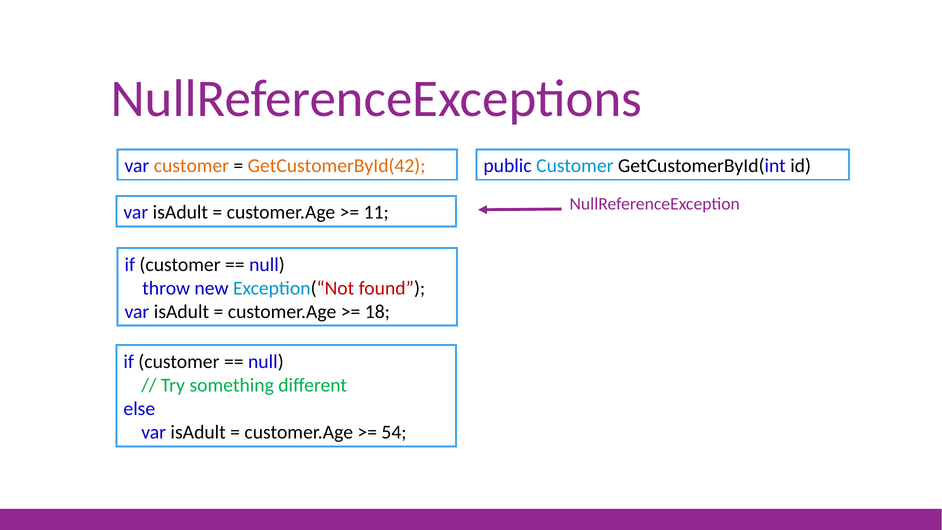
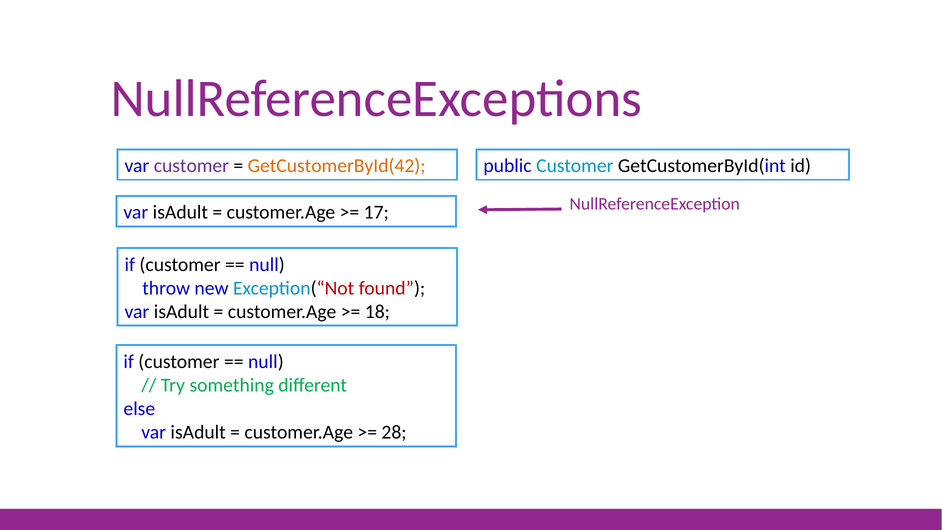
customer at (191, 166) colour: orange -> purple
11: 11 -> 17
54: 54 -> 28
